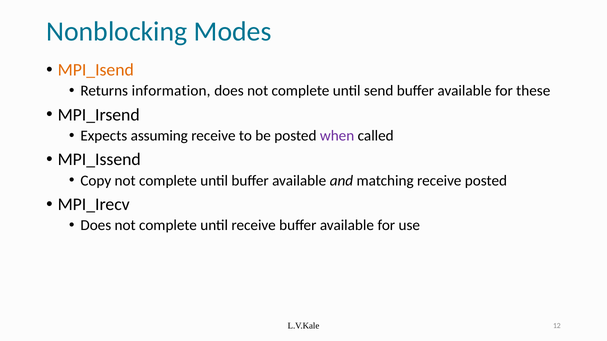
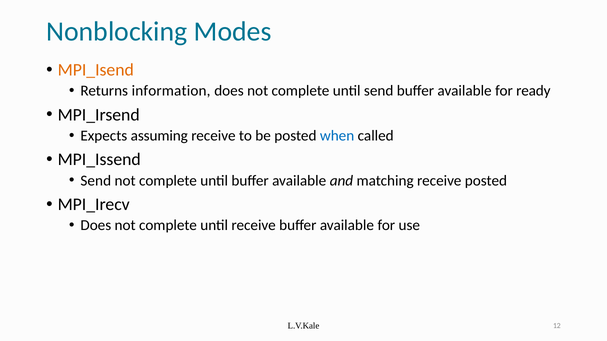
these: these -> ready
when colour: purple -> blue
Copy at (96, 181): Copy -> Send
